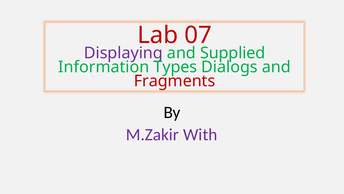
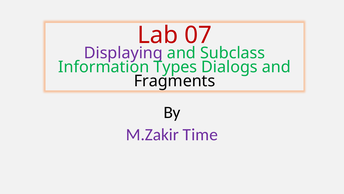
Supplied: Supplied -> Subclass
Fragments colour: red -> black
With: With -> Time
